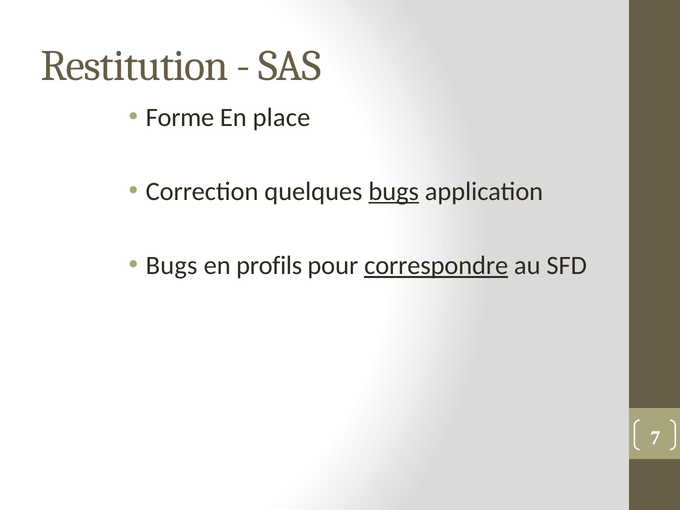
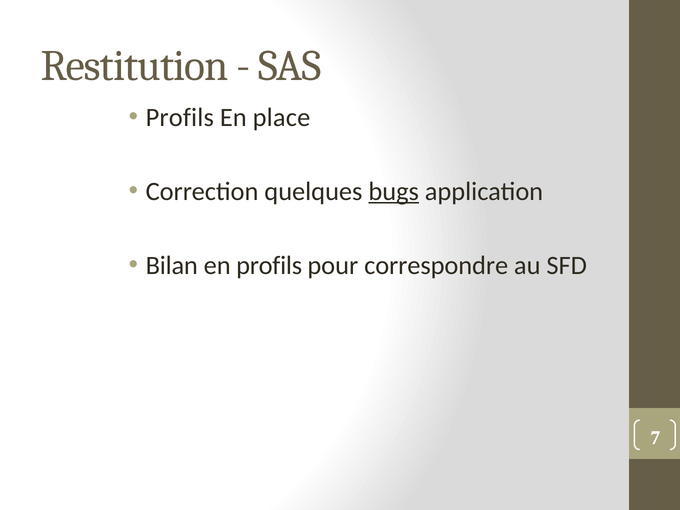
Forme at (180, 117): Forme -> Profils
Bugs at (172, 266): Bugs -> Bilan
correspondre underline: present -> none
